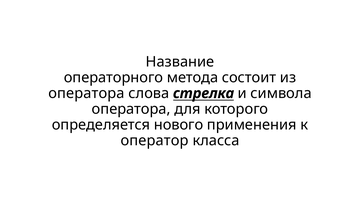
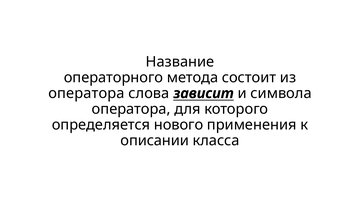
стрелка: стрелка -> зависит
оператор: оператор -> описании
